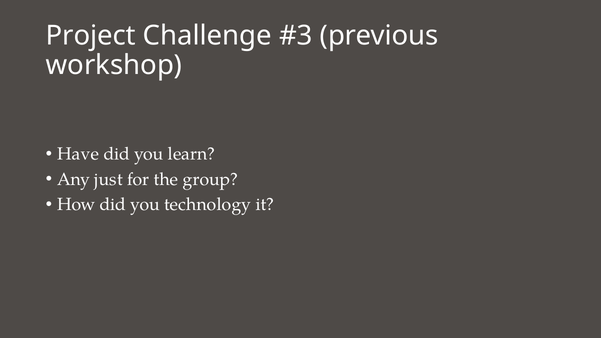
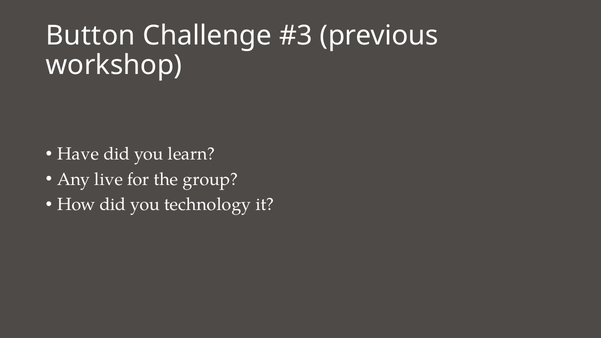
Project: Project -> Button
just: just -> live
